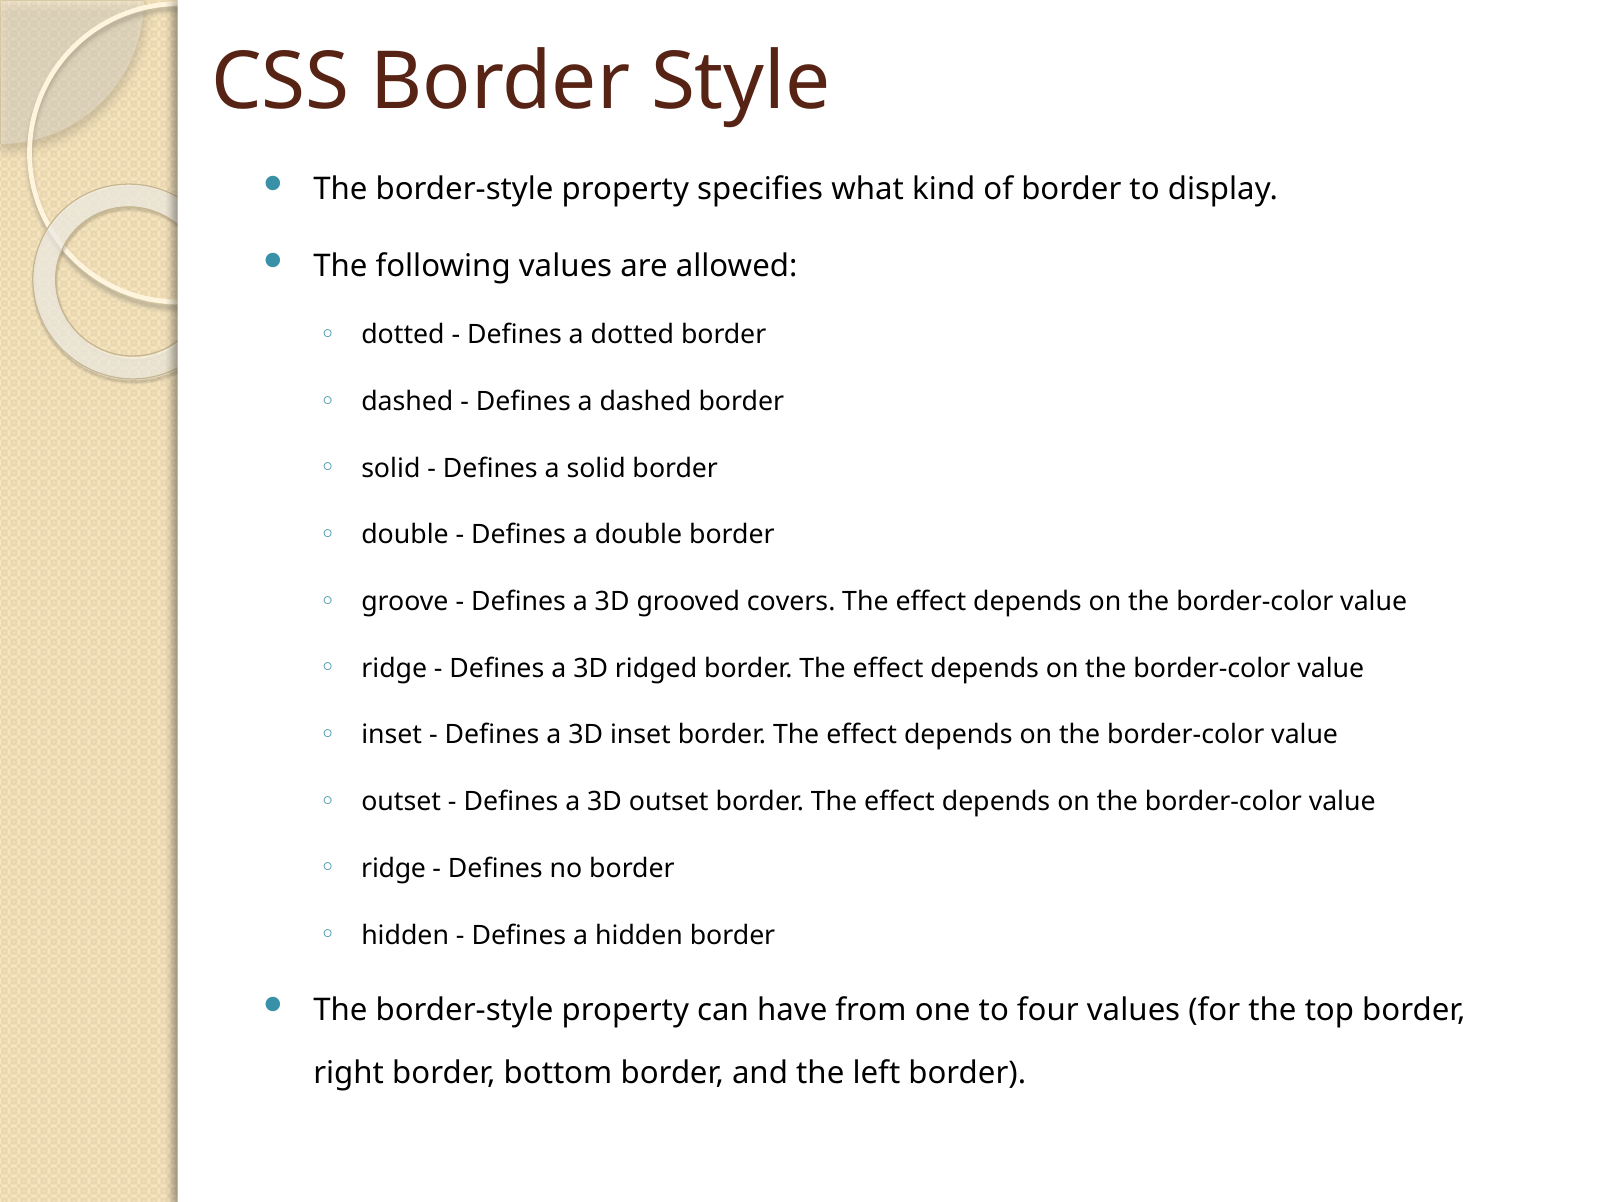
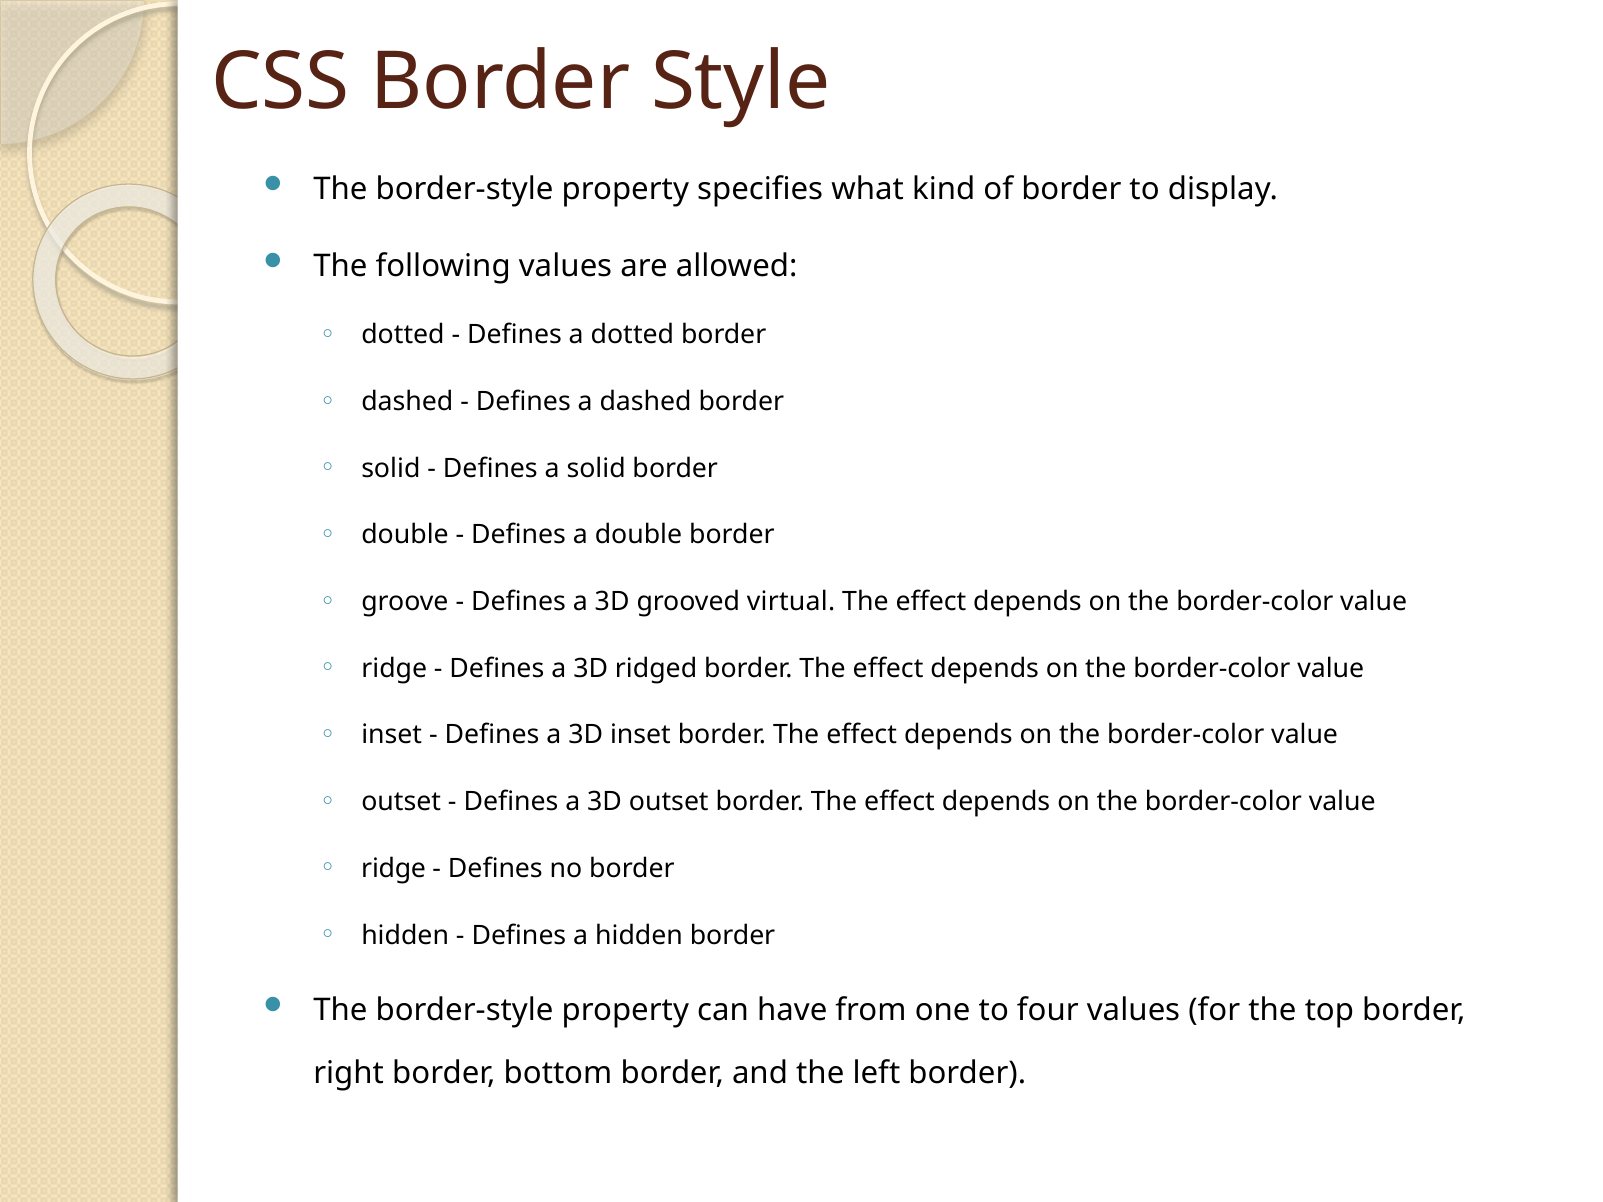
covers: covers -> virtual
